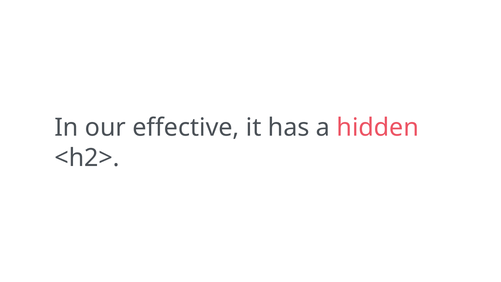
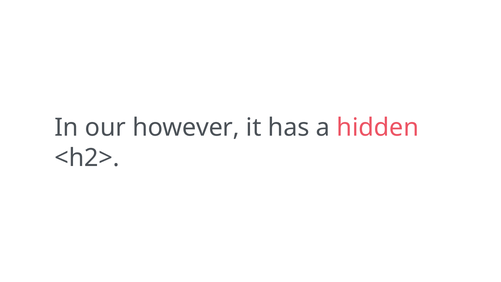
effective: effective -> however
